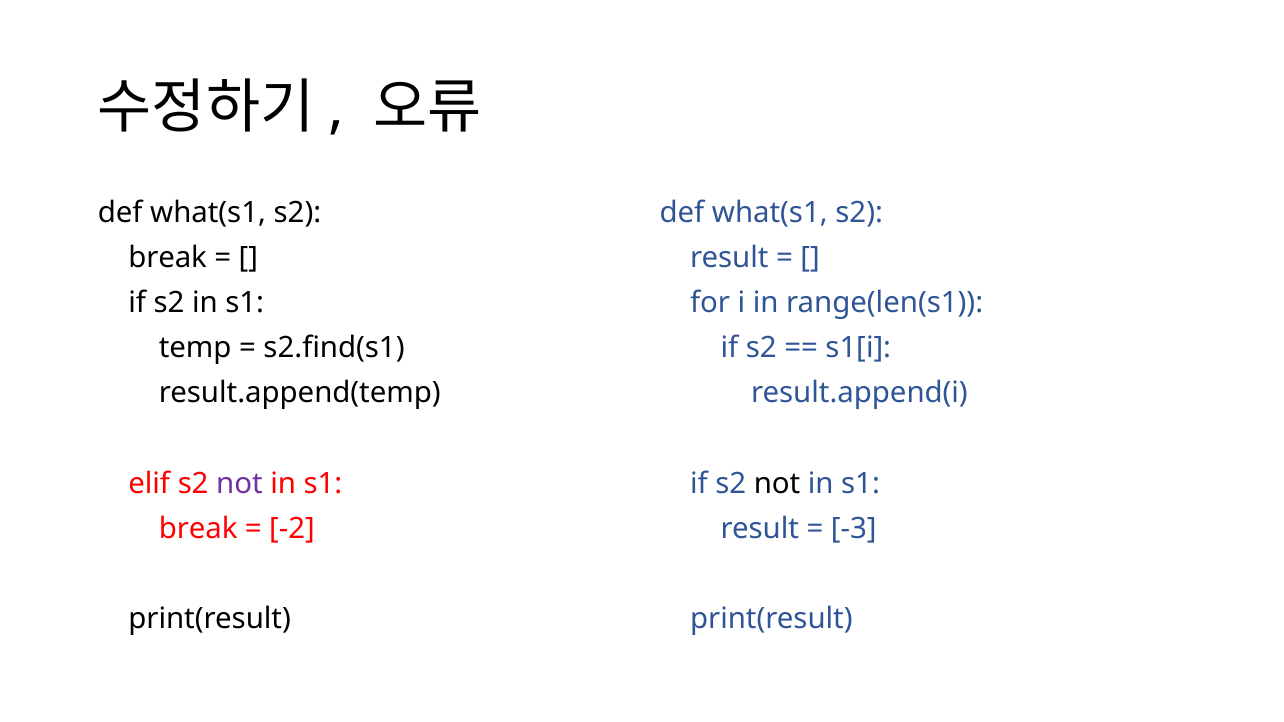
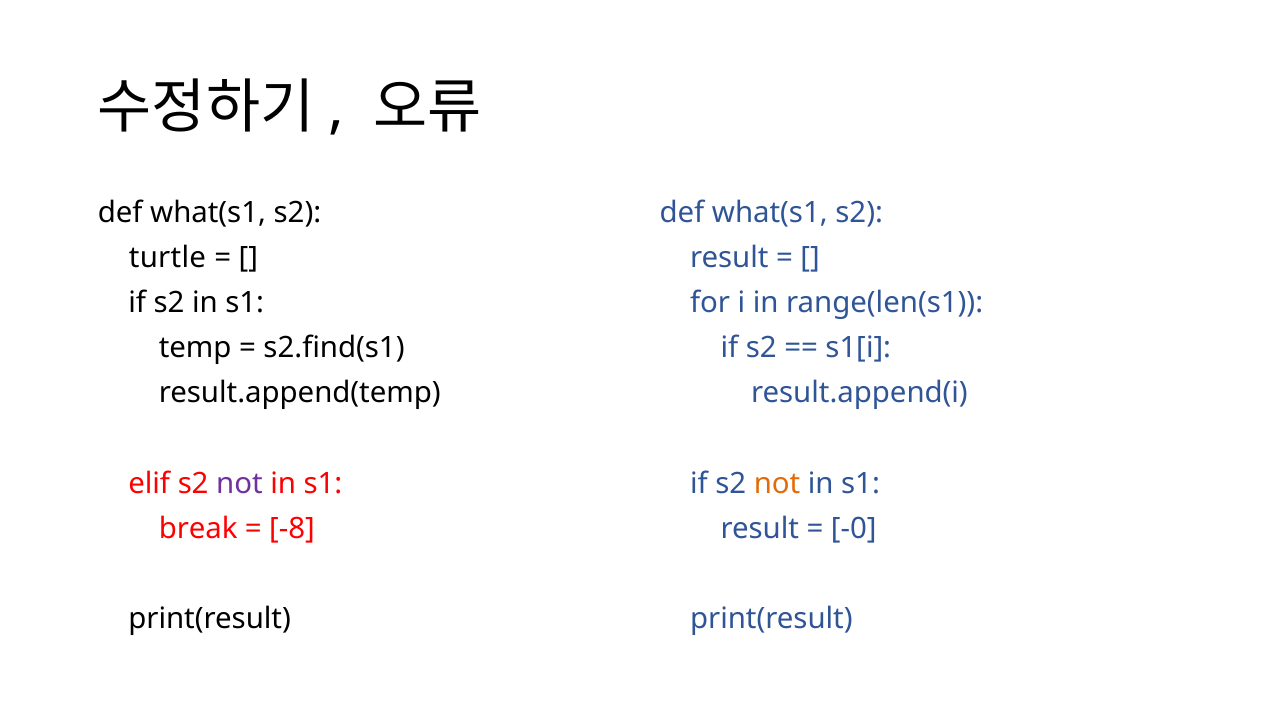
break at (168, 258): break -> turtle
not at (777, 484) colour: black -> orange
-2: -2 -> -8
-3: -3 -> -0
